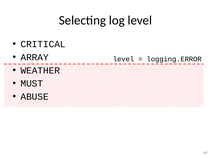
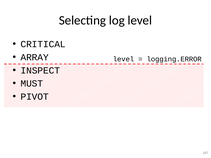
WEATHER: WEATHER -> INSPECT
ABUSE: ABUSE -> PIVOT
